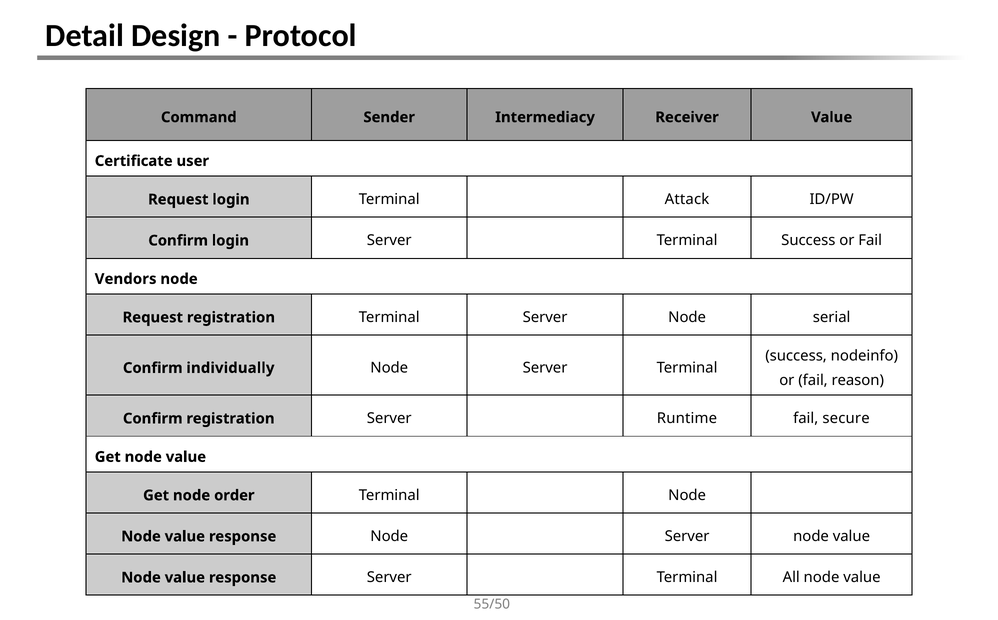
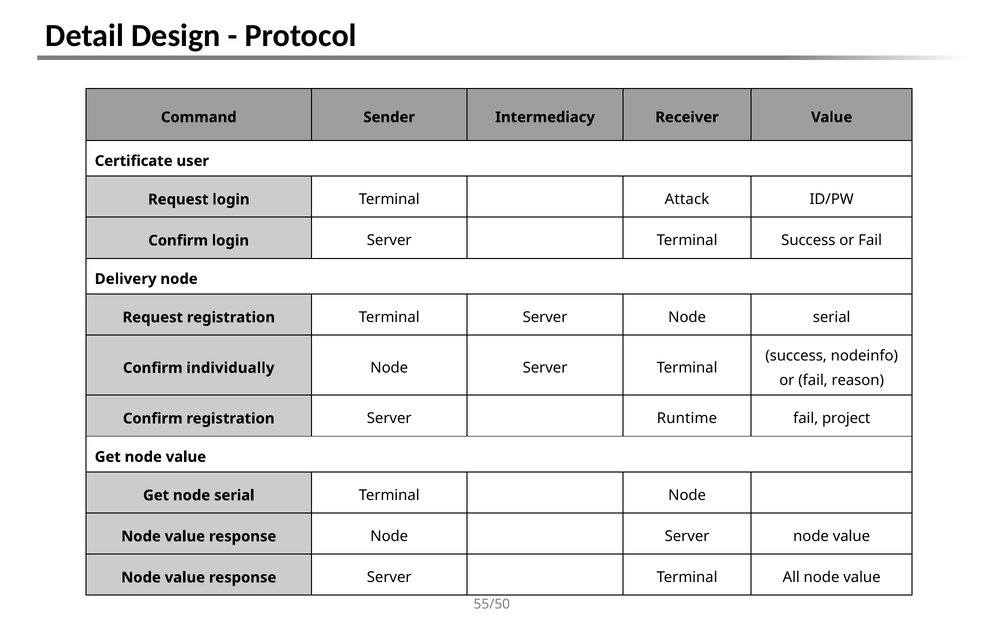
Vendors: Vendors -> Delivery
secure: secure -> project
Get node order: order -> serial
